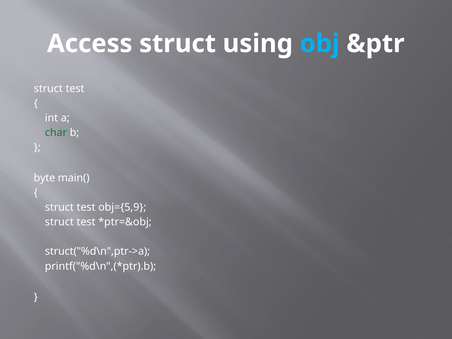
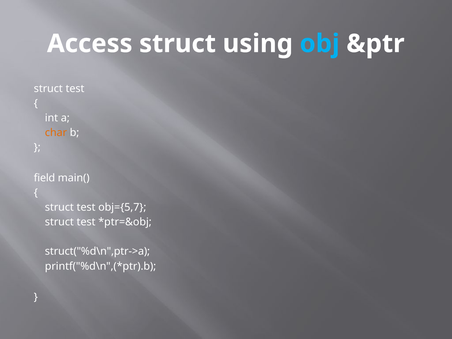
char colour: green -> orange
byte: byte -> field
obj={5,9: obj={5,9 -> obj={5,7
